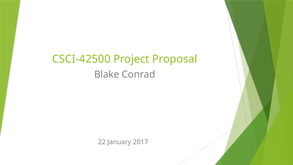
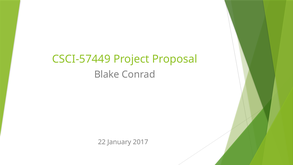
CSCI-42500: CSCI-42500 -> CSCI-57449
